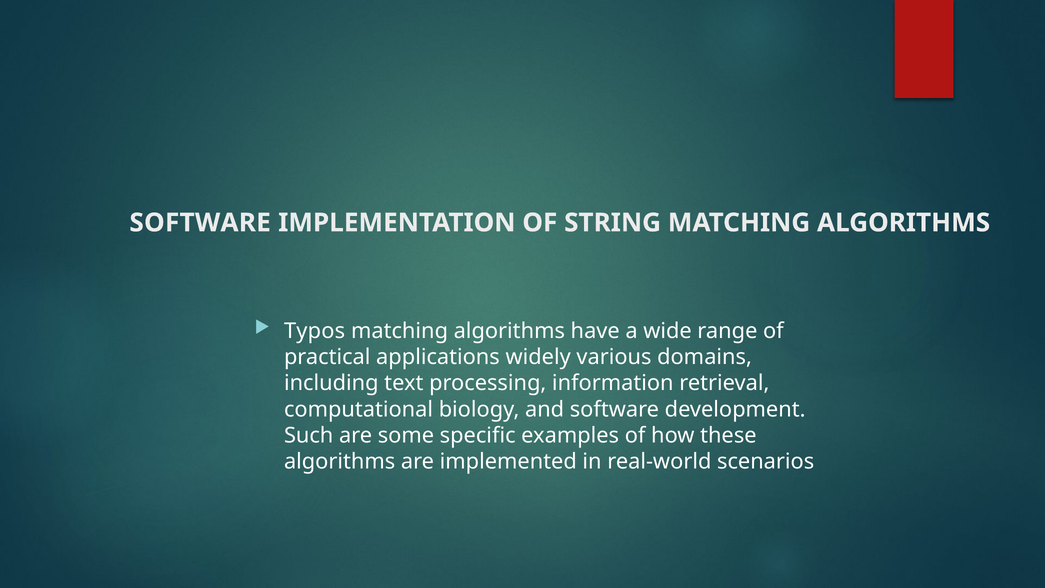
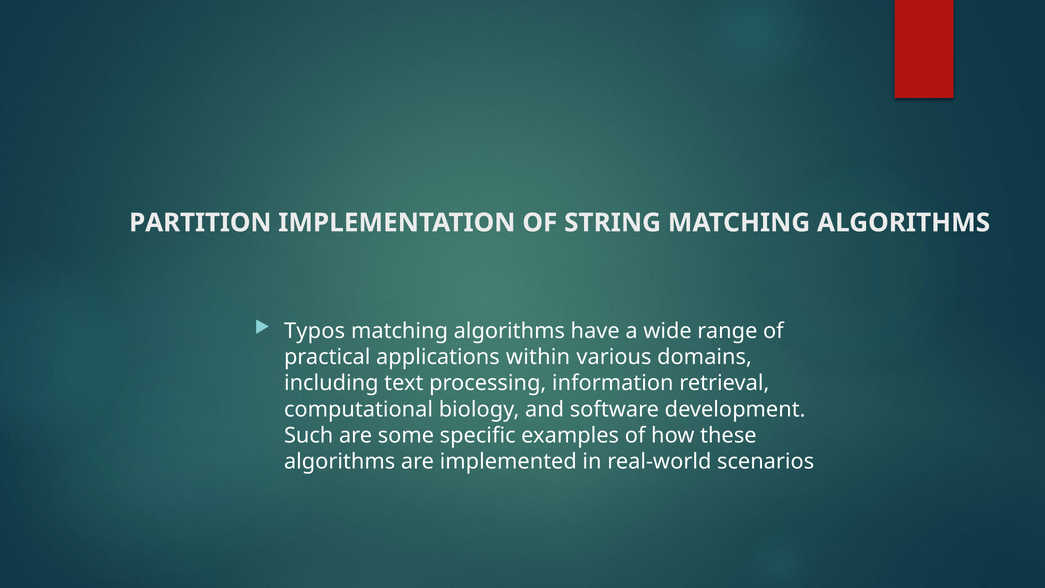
SOFTWARE at (200, 223): SOFTWARE -> PARTITION
widely: widely -> within
